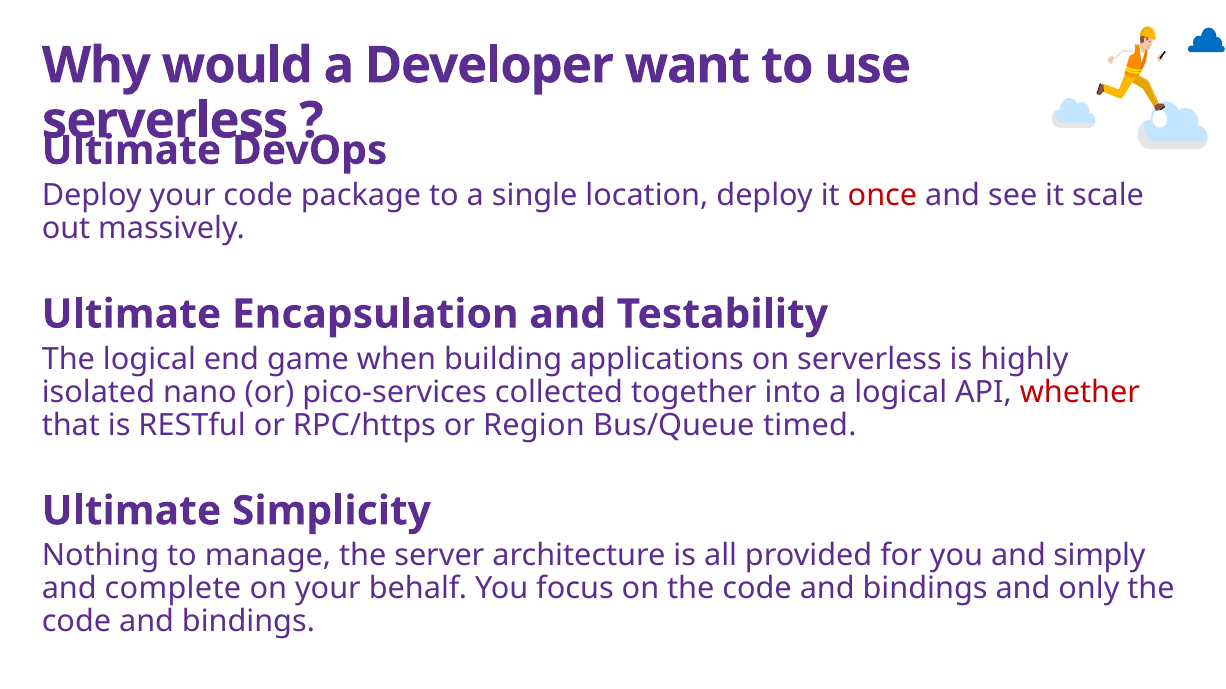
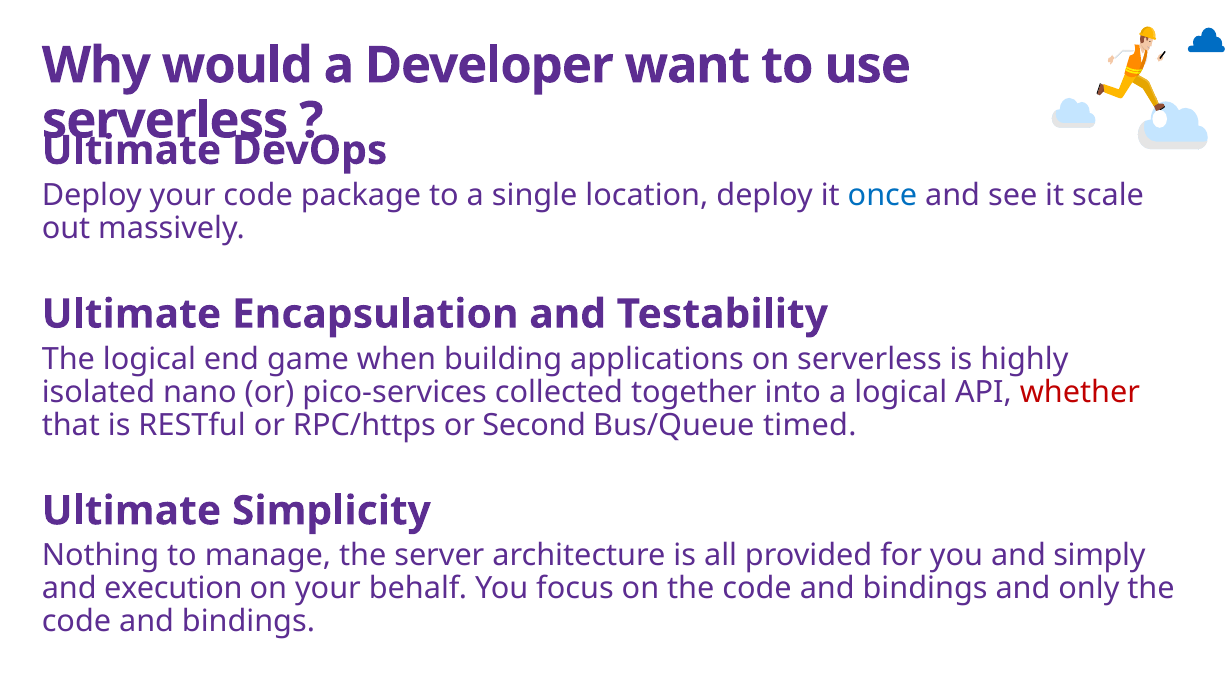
once colour: red -> blue
Region: Region -> Second
complete: complete -> execution
